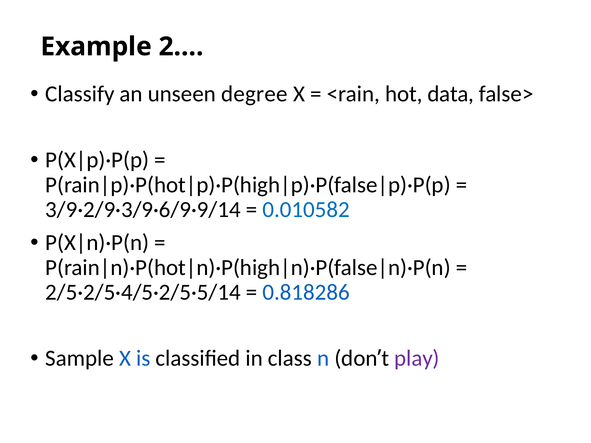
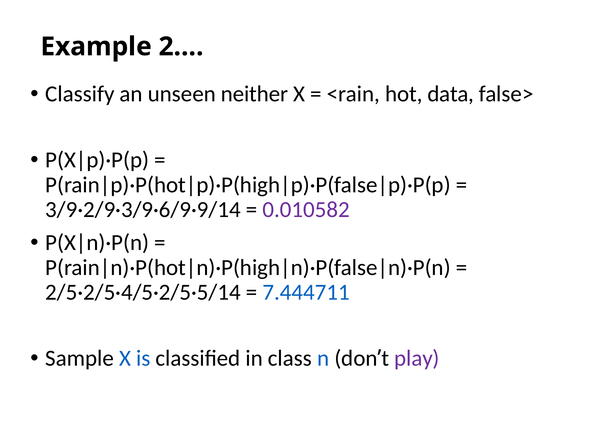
degree: degree -> neither
0.010582 colour: blue -> purple
0.818286: 0.818286 -> 7.444711
